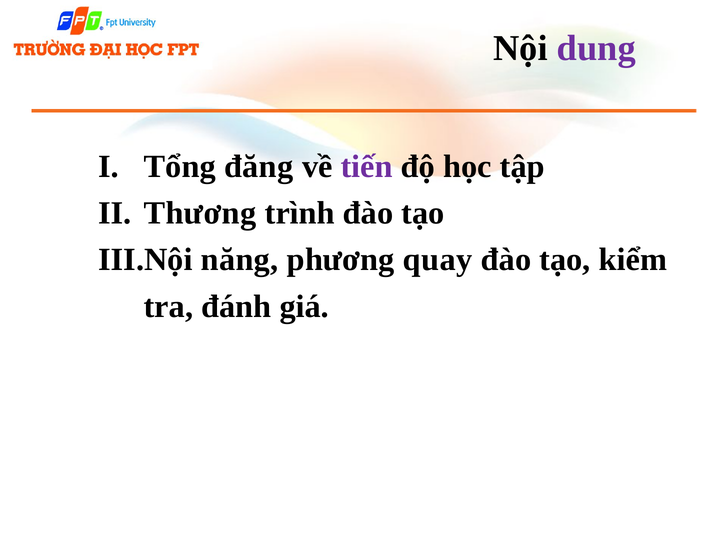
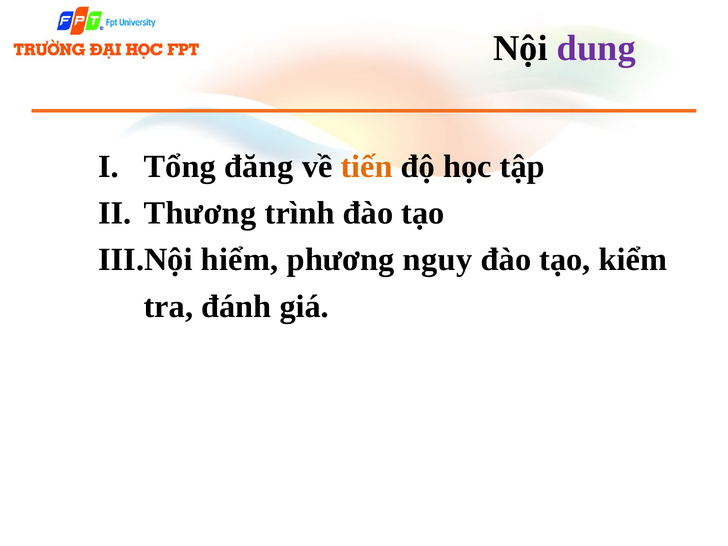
tiến colour: purple -> orange
năng: năng -> hiểm
quay: quay -> nguy
